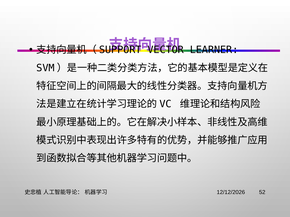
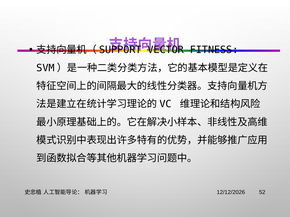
LEARNER: LEARNER -> FITNESS
